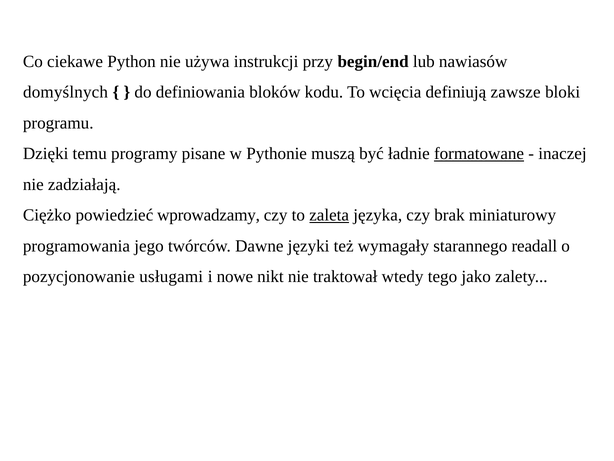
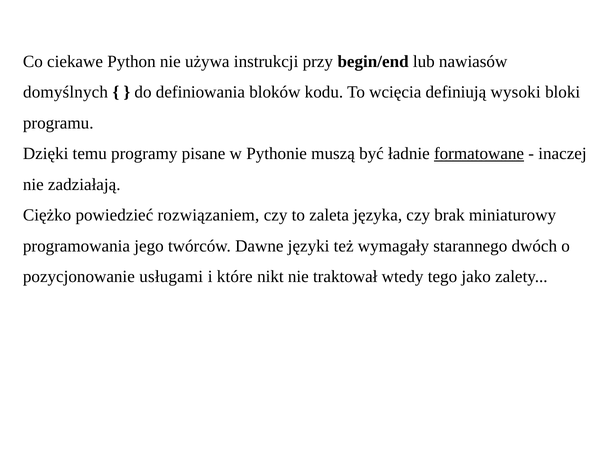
zawsze: zawsze -> wysoki
wprowadzamy: wprowadzamy -> rozwiązaniem
zaleta underline: present -> none
readall: readall -> dwóch
nowe: nowe -> które
